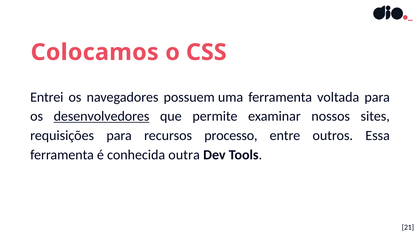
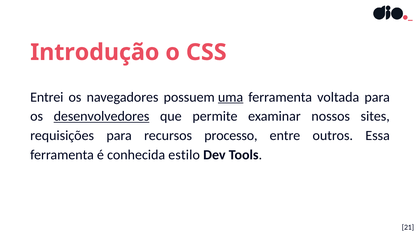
Colocamos: Colocamos -> Introdução
uma underline: none -> present
outra: outra -> estilo
